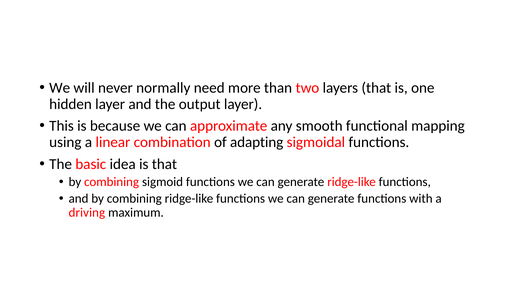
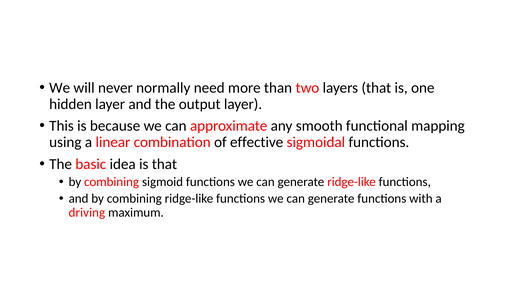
adapting: adapting -> effective
